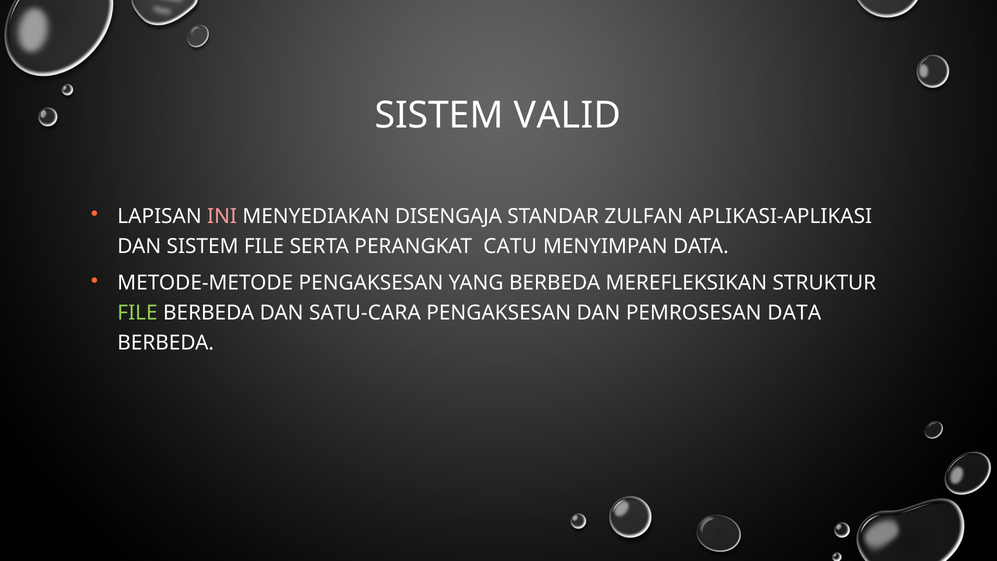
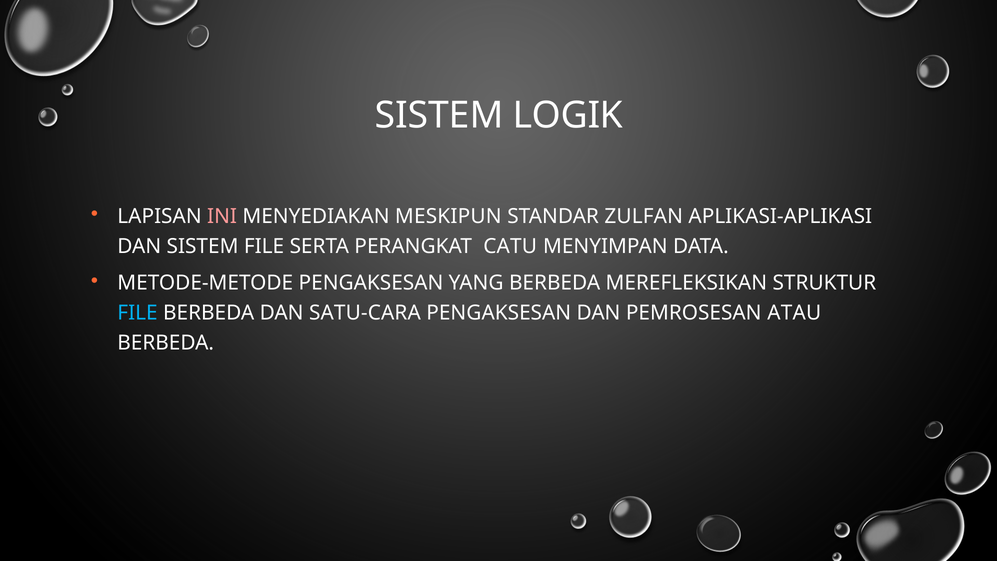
VALID: VALID -> LOGIK
DISENGAJA: DISENGAJA -> MESKIPUN
FILE at (137, 313) colour: light green -> light blue
PEMROSESAN DATA: DATA -> ATAU
